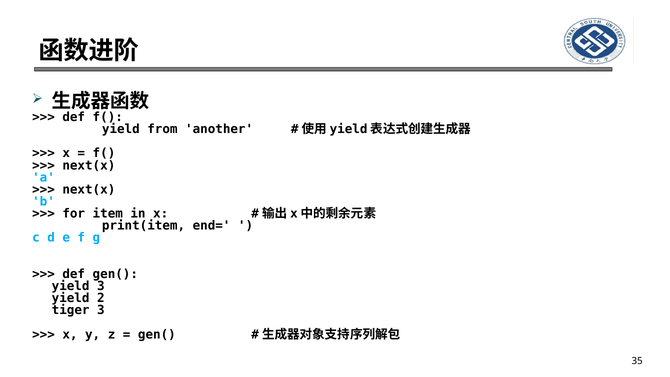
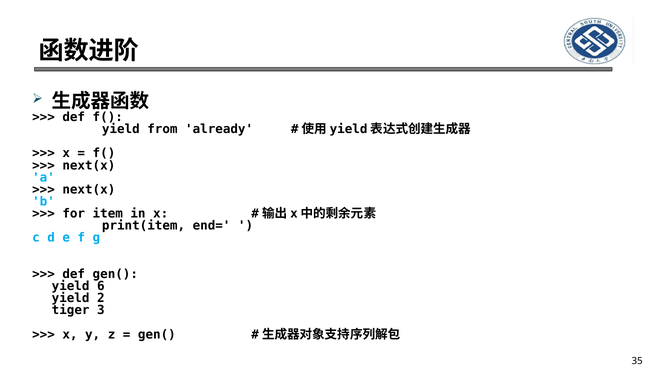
another: another -> already
yield 3: 3 -> 6
